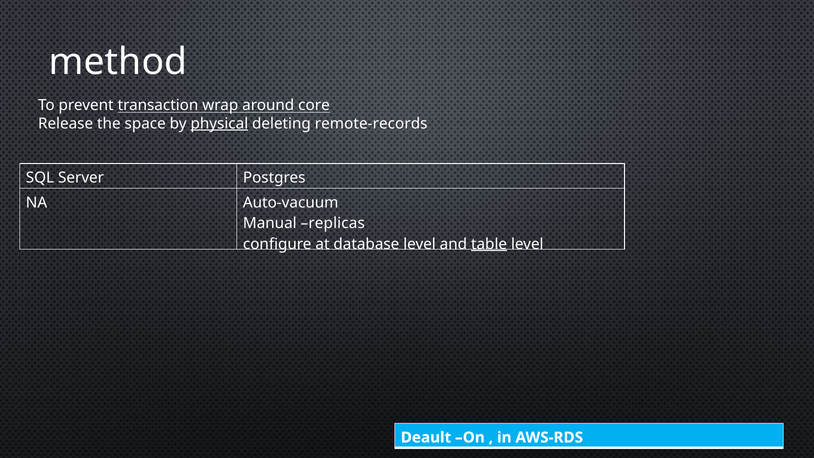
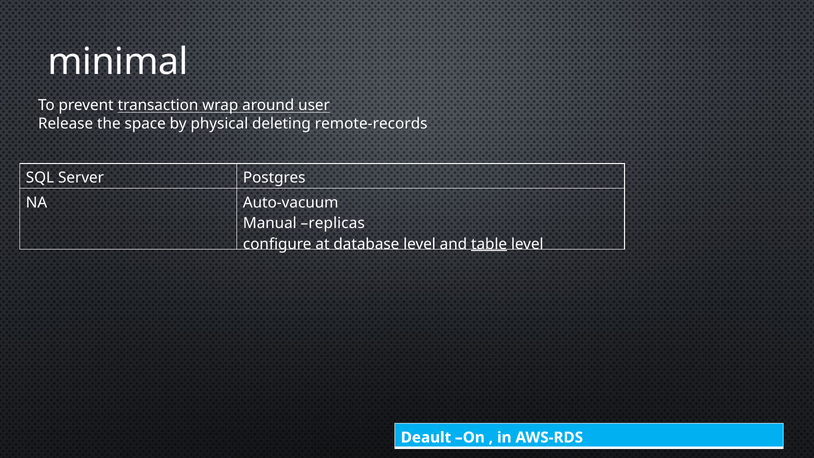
method: method -> minimal
core: core -> user
physical underline: present -> none
